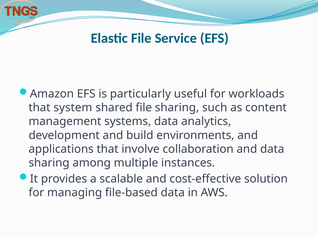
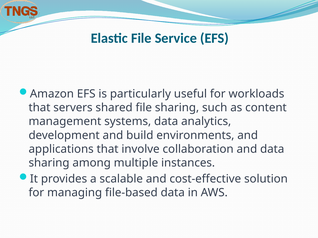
system: system -> servers
